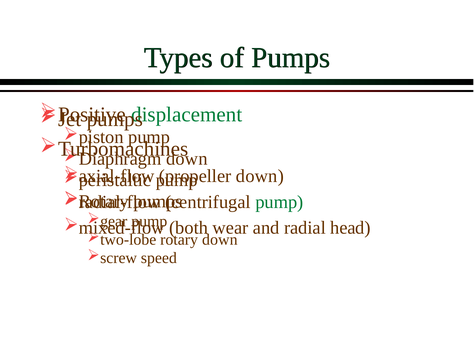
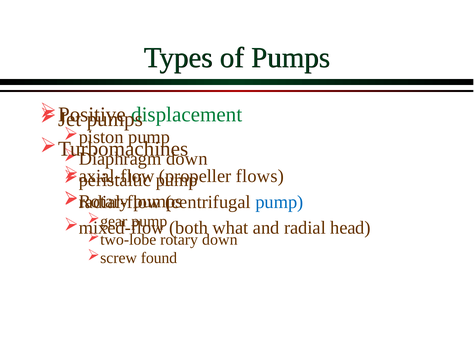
down at (260, 176): down -> flows
pump at (279, 202) colour: green -> blue
wear: wear -> what
speed: speed -> found
